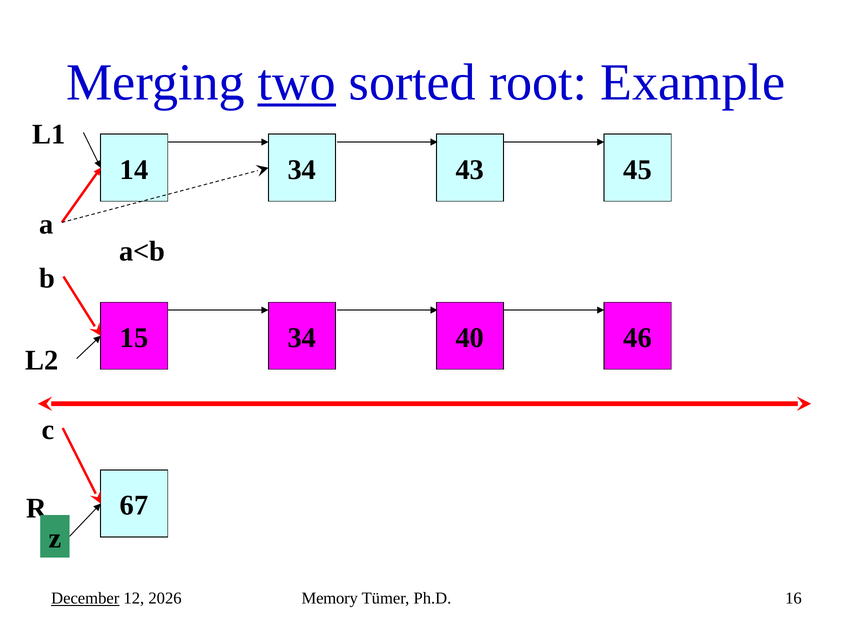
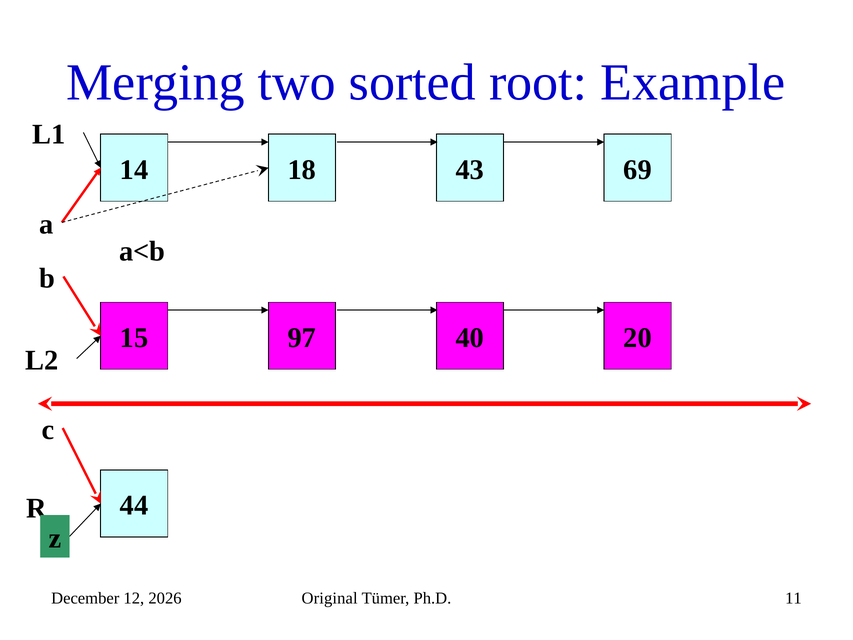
two underline: present -> none
14 34: 34 -> 18
45: 45 -> 69
15 34: 34 -> 97
46: 46 -> 20
67: 67 -> 44
December underline: present -> none
Memory: Memory -> Original
16: 16 -> 11
